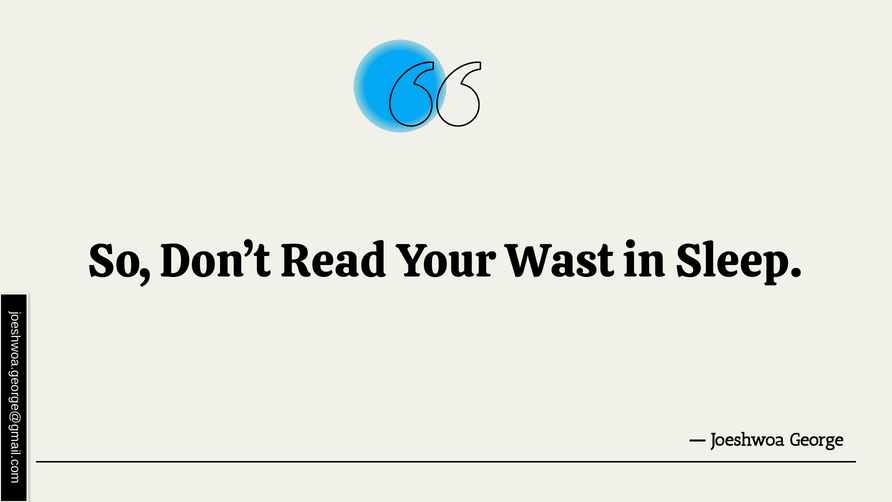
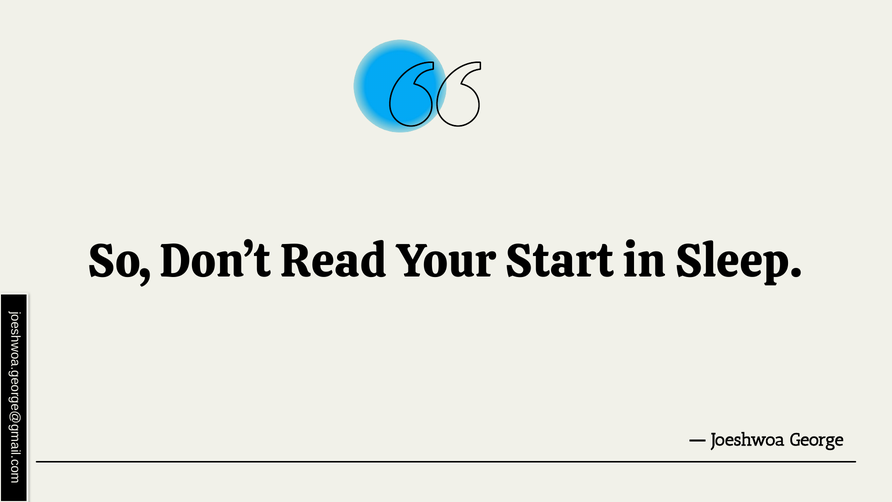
Wast: Wast -> Start
